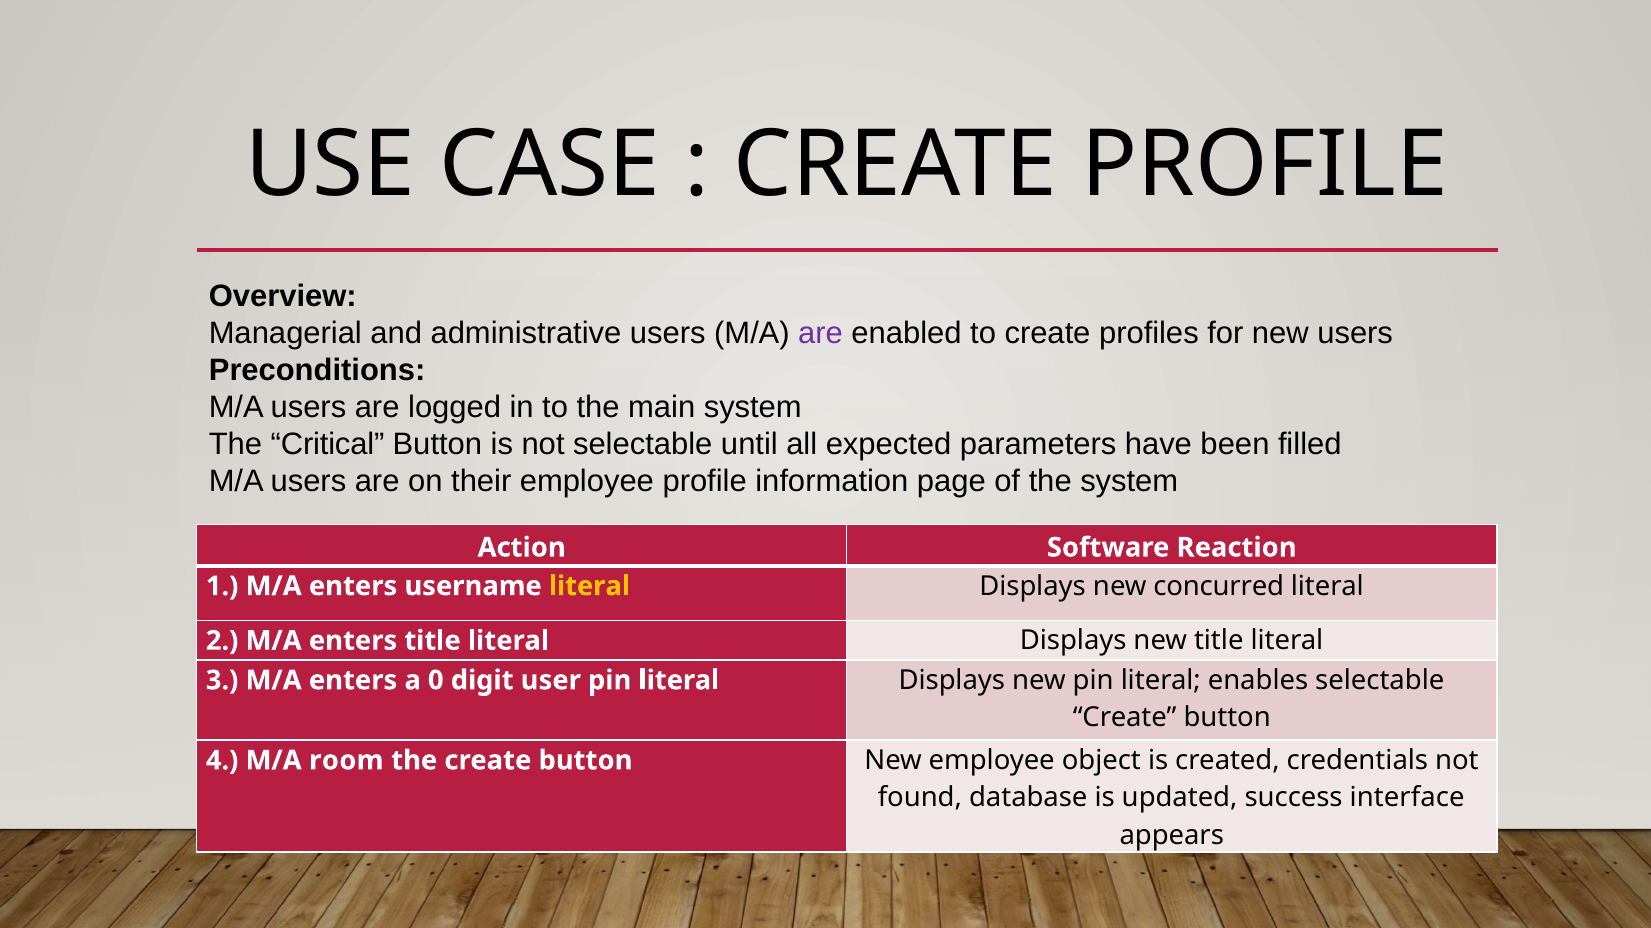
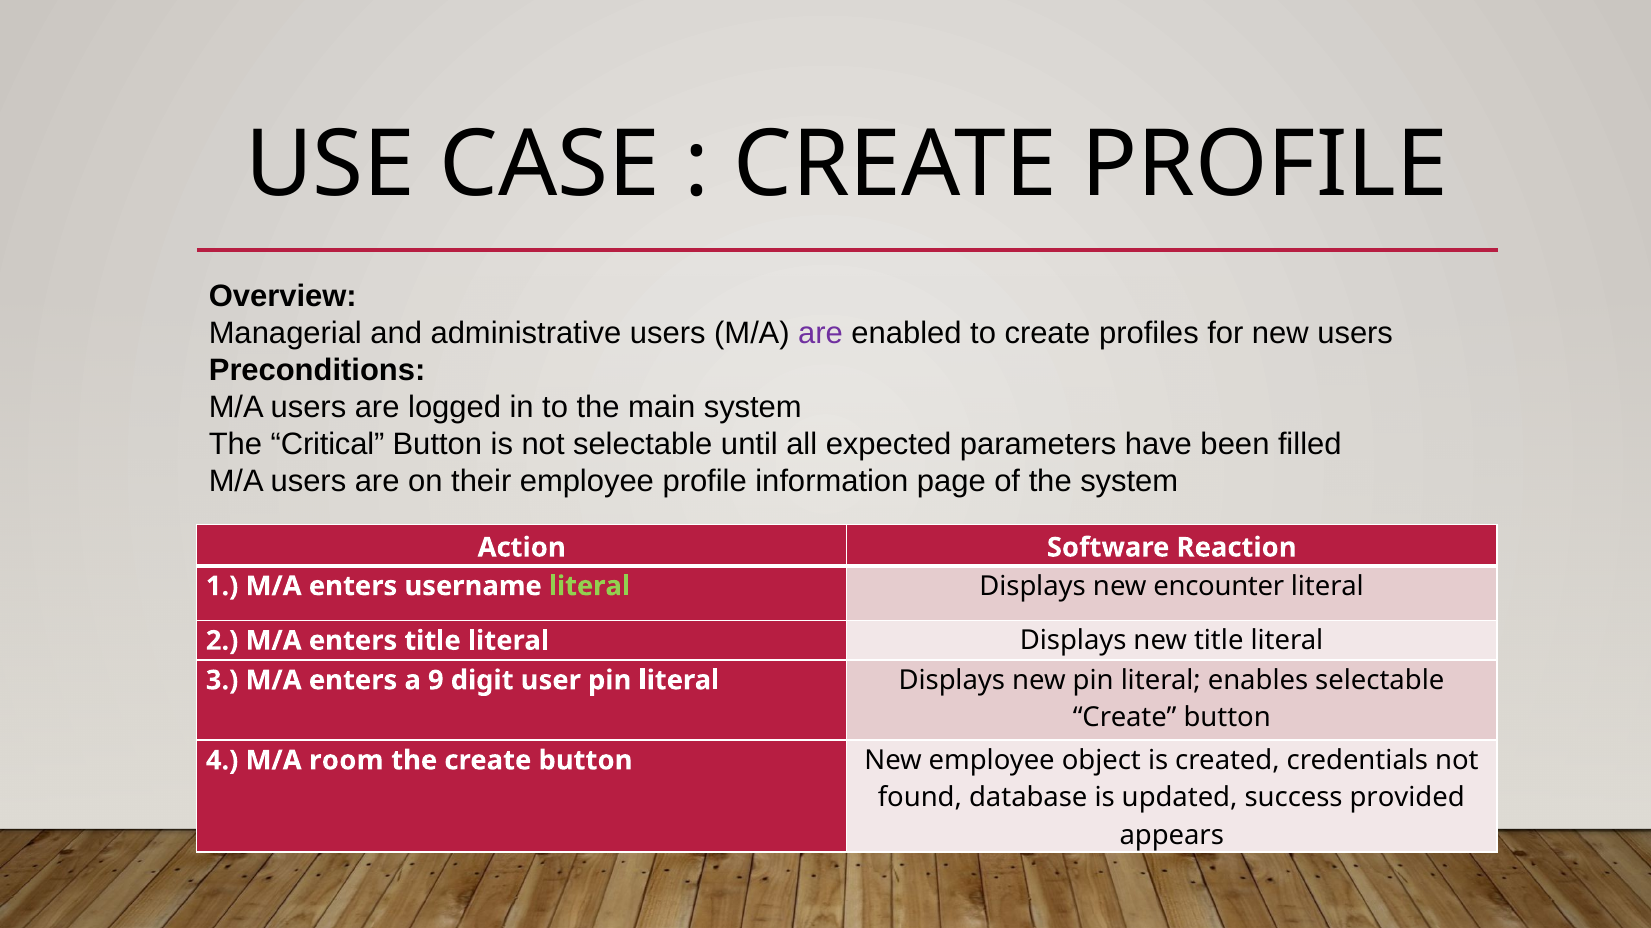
literal at (589, 587) colour: yellow -> light green
concurred: concurred -> encounter
0: 0 -> 9
interface: interface -> provided
